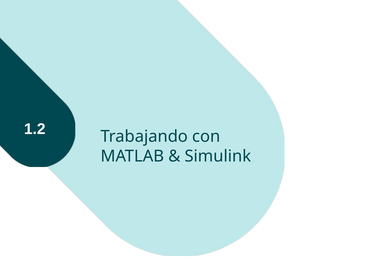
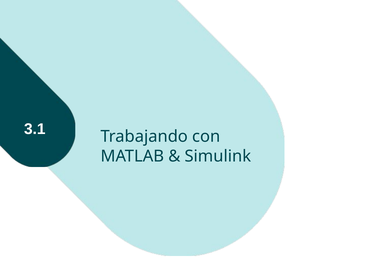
1.2: 1.2 -> 3.1
